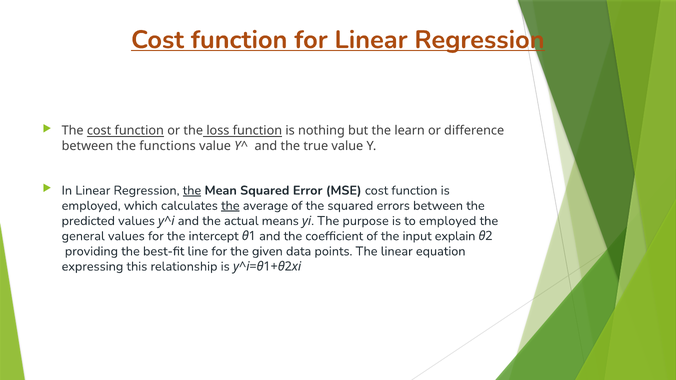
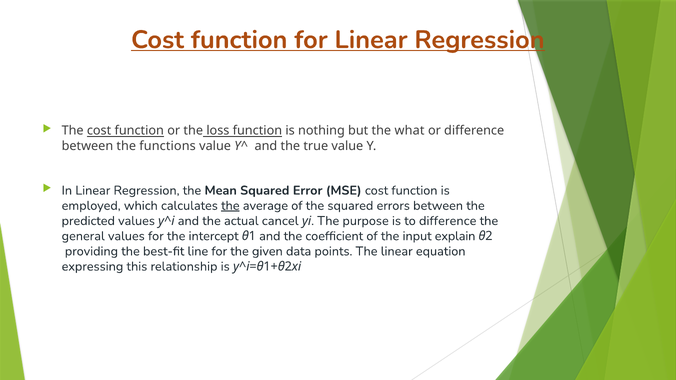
learn: learn -> what
the at (192, 191) underline: present -> none
means: means -> cancel
to employed: employed -> difference
